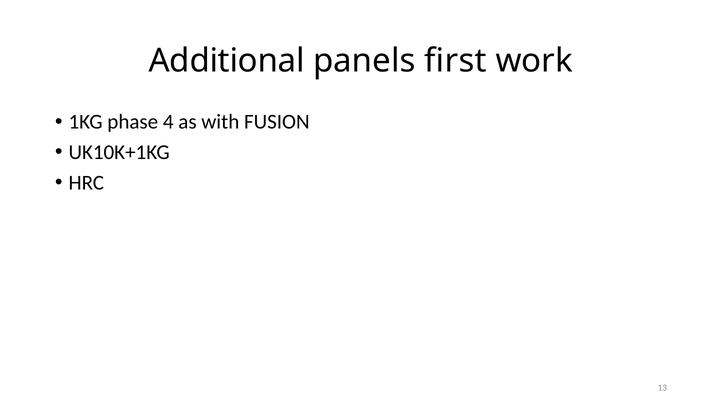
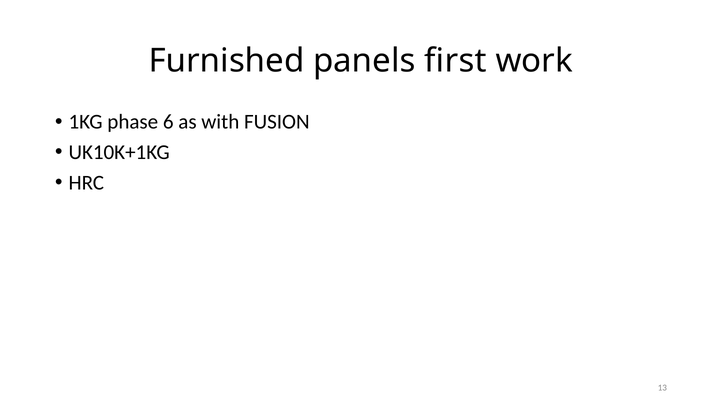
Additional: Additional -> Furnished
4: 4 -> 6
